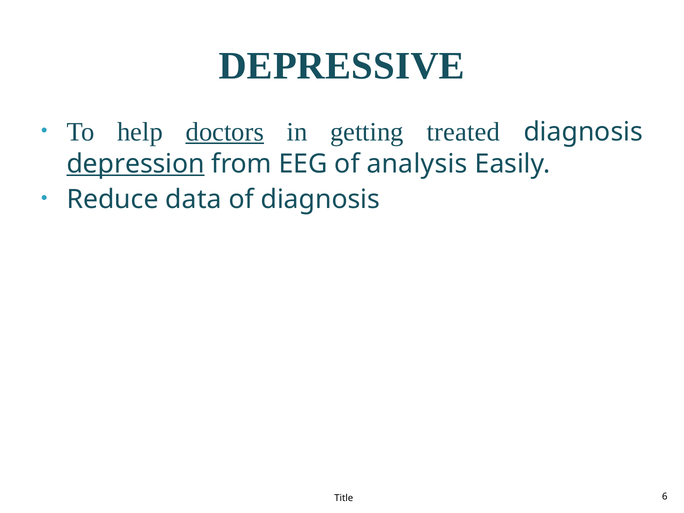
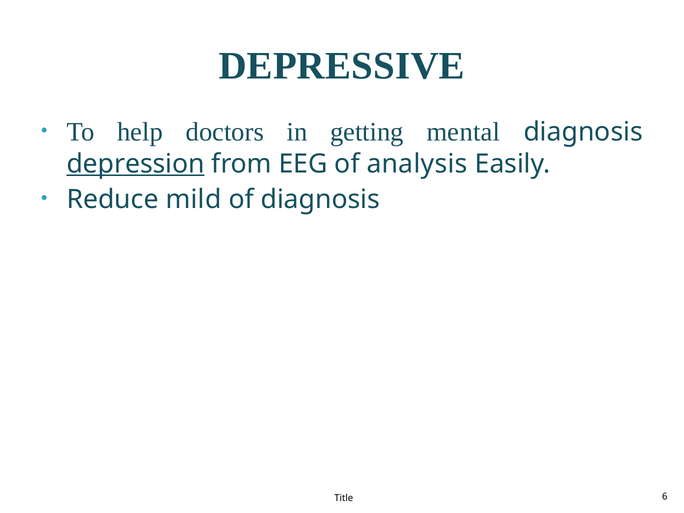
doctors underline: present -> none
treated: treated -> mental
data: data -> mild
